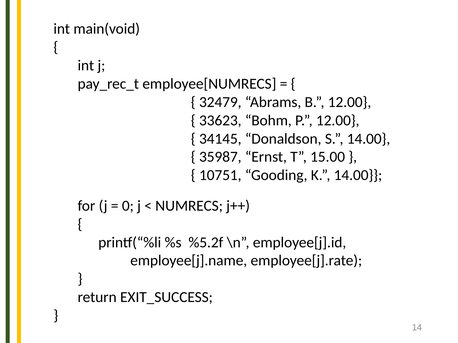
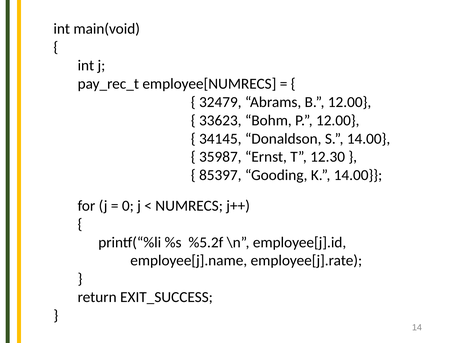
15.00: 15.00 -> 12.30
10751: 10751 -> 85397
